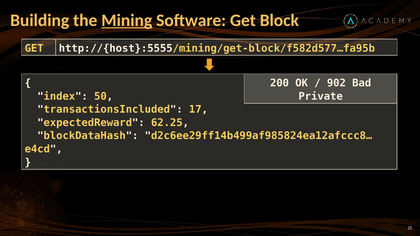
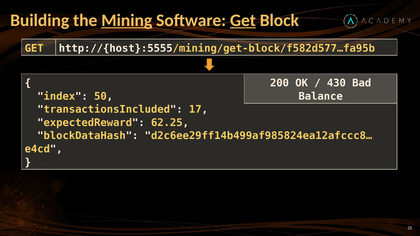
Get at (243, 20) underline: none -> present
902: 902 -> 430
Private: Private -> Balance
